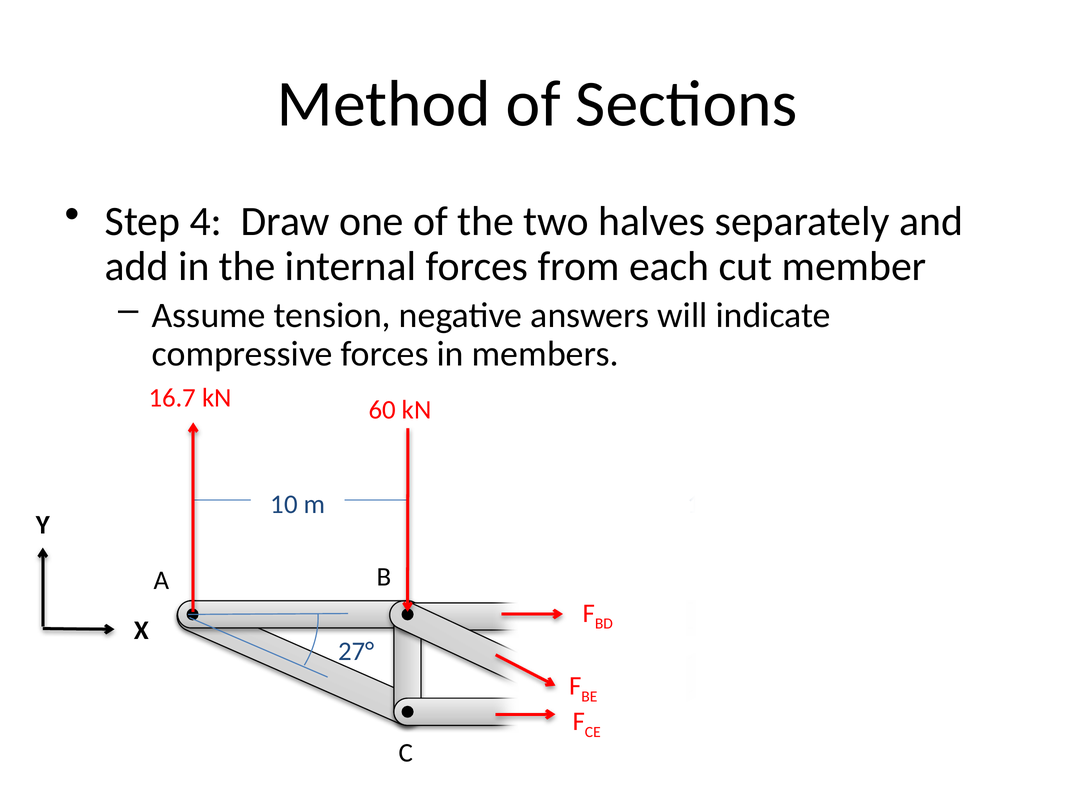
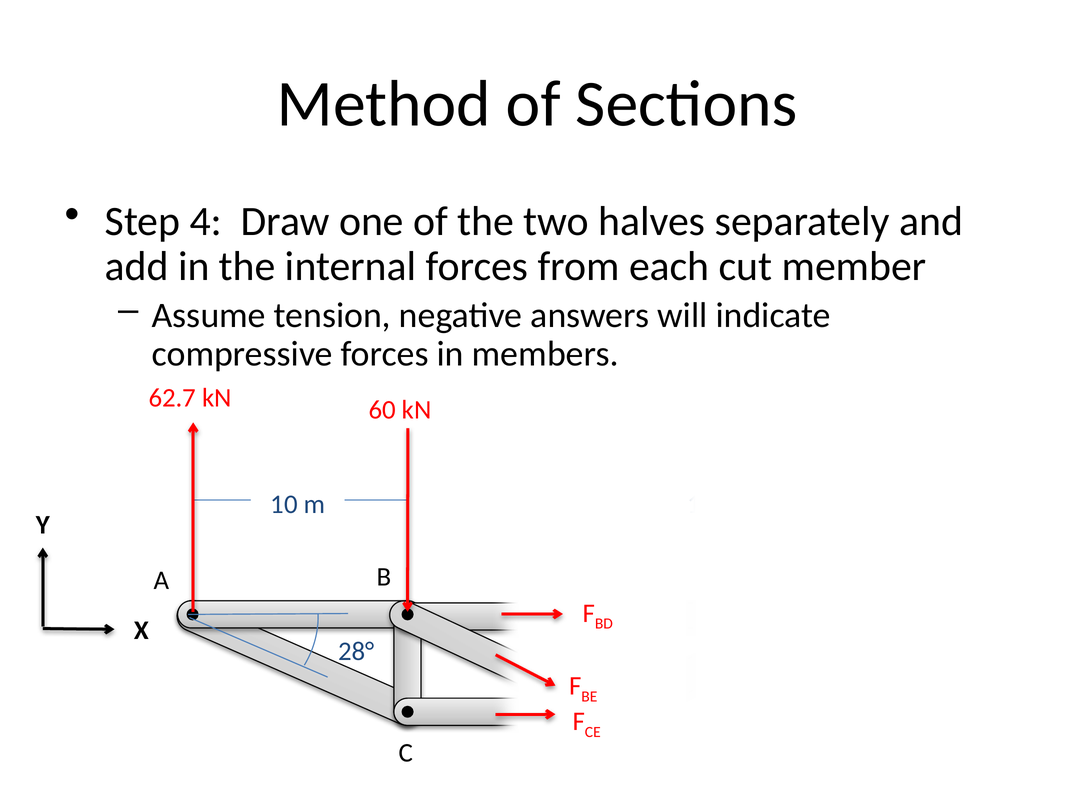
16.7: 16.7 -> 62.7
27°: 27° -> 28°
